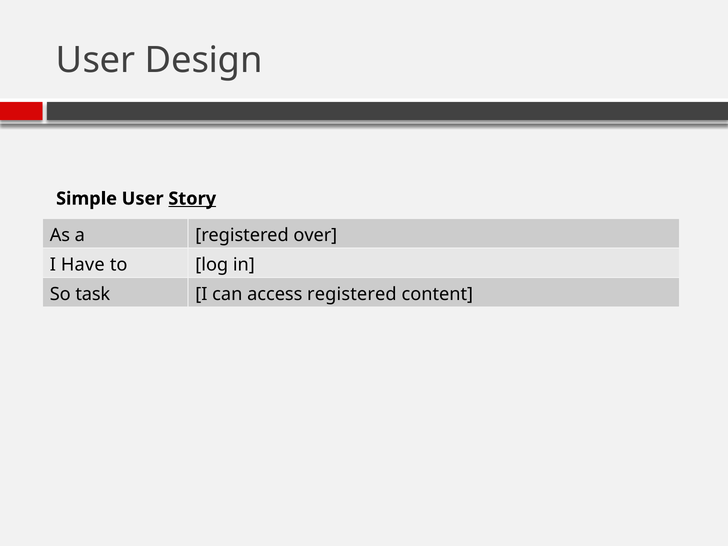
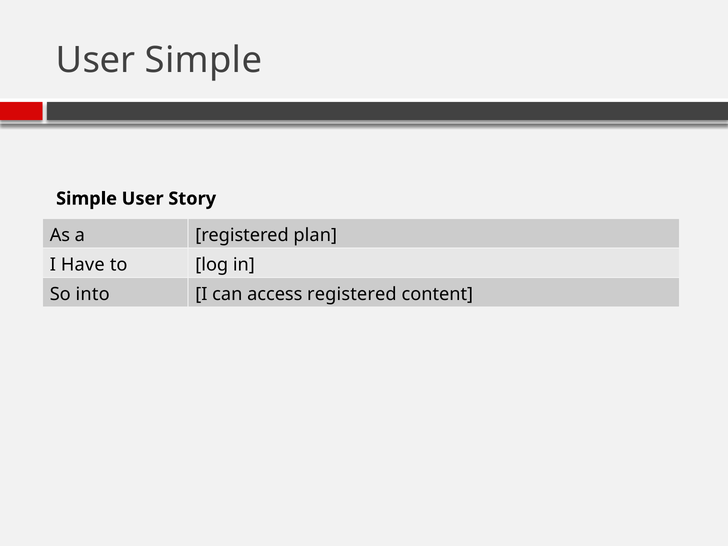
User Design: Design -> Simple
Story underline: present -> none
over: over -> plan
task: task -> into
